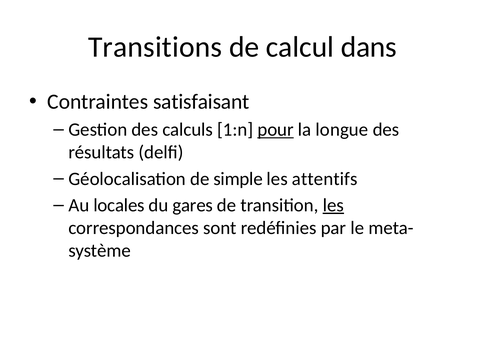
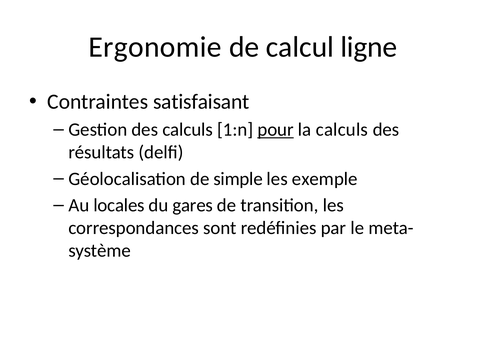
Transitions: Transitions -> Ergonomie
dans: dans -> ligne
la longue: longue -> calculs
attentifs: attentifs -> exemple
les at (333, 205) underline: present -> none
